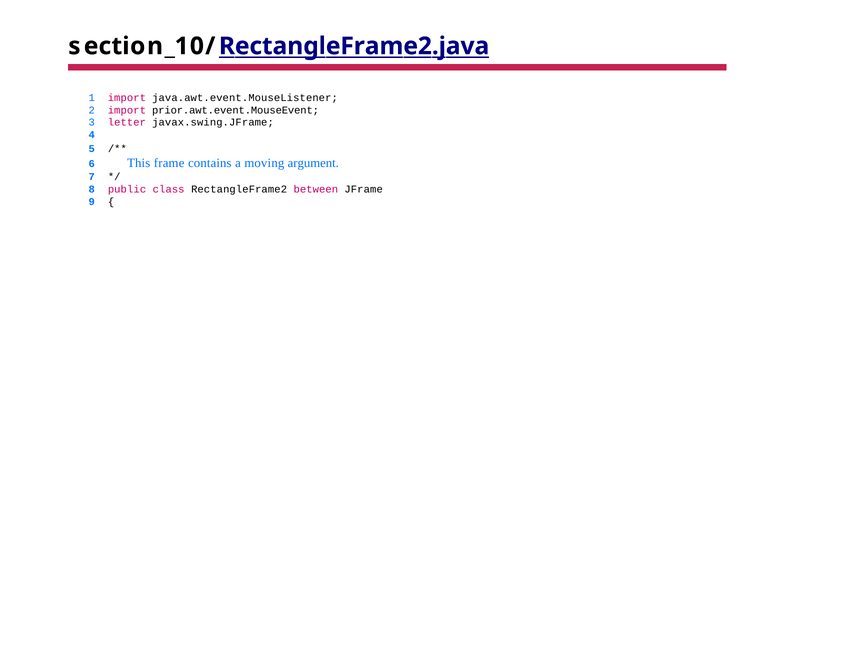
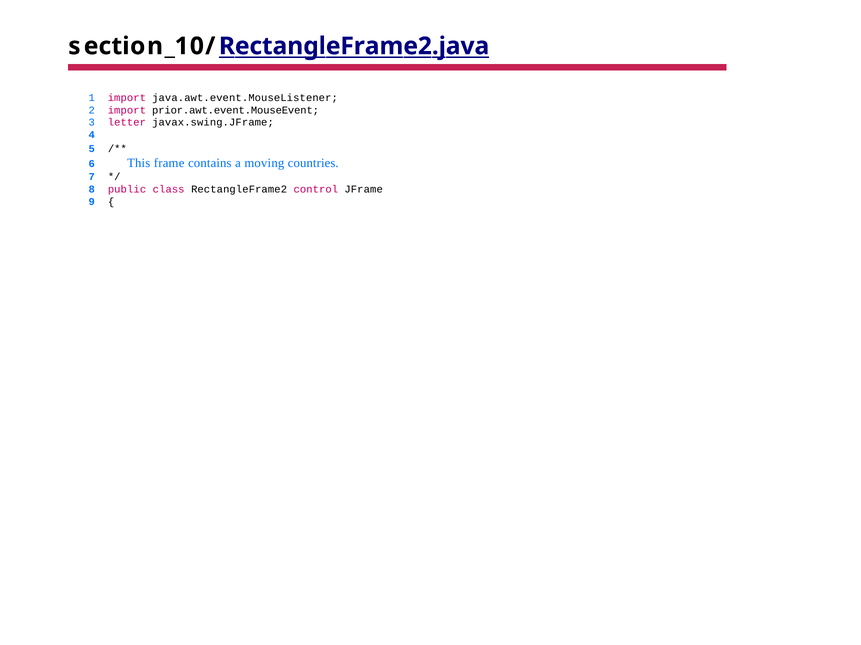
argument: argument -> countries
between: between -> control
